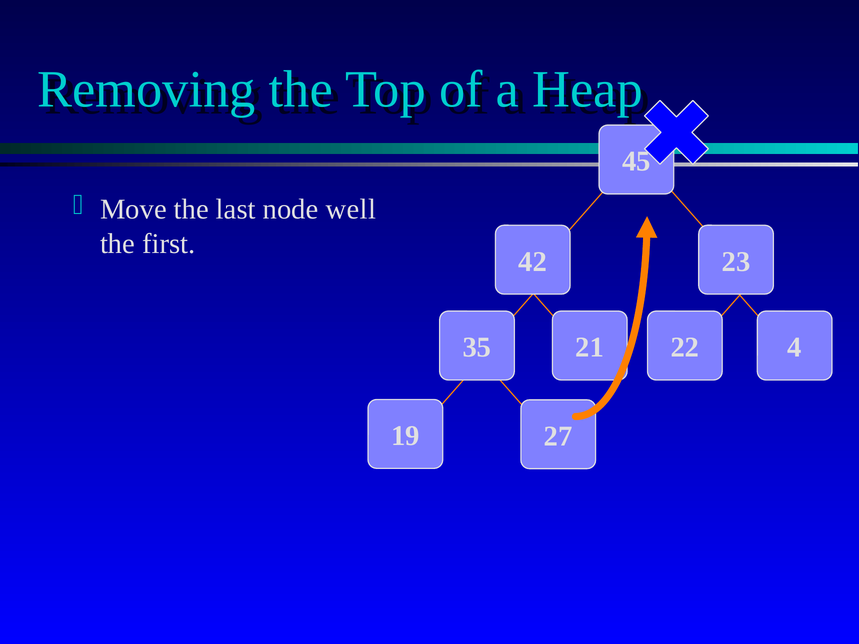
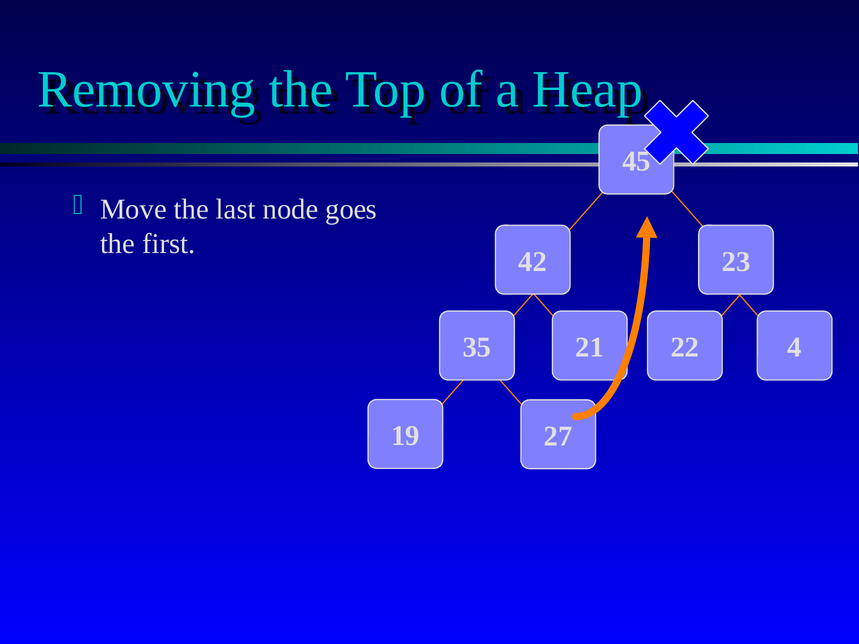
well: well -> goes
